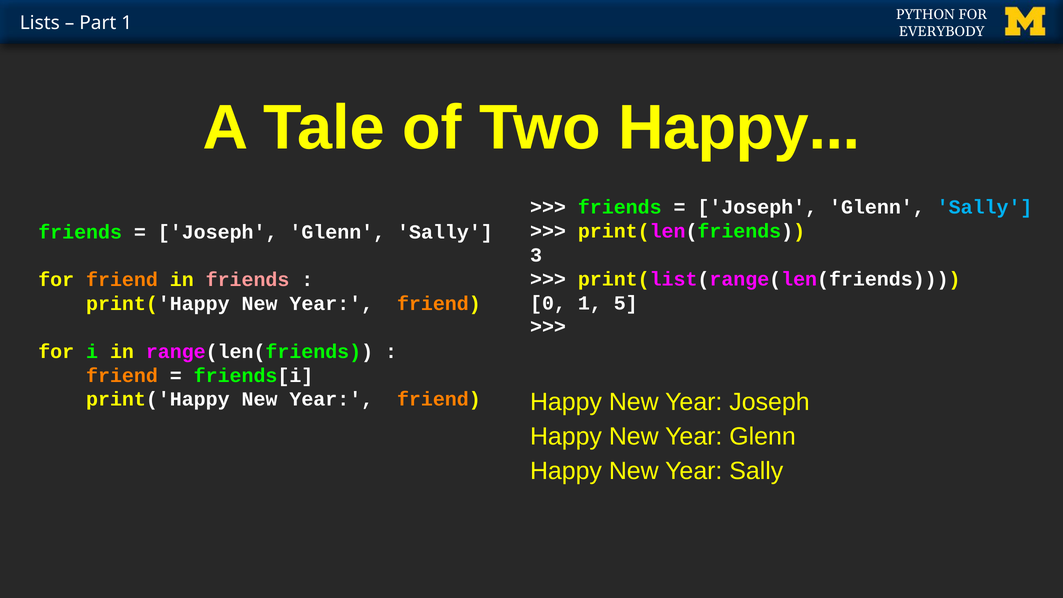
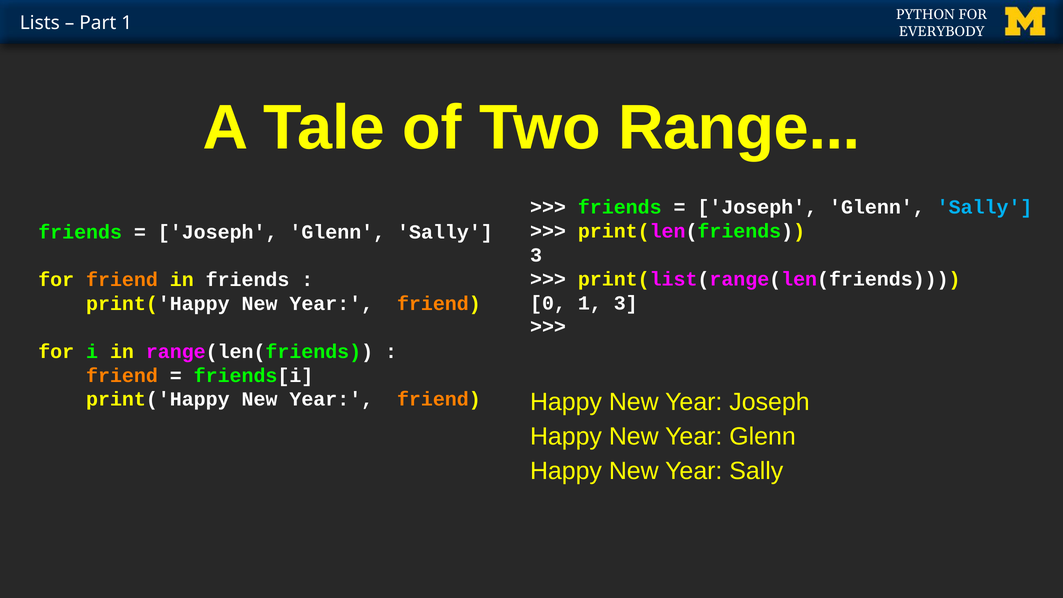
Two Happy: Happy -> Range
friends at (248, 280) colour: pink -> white
1 5: 5 -> 3
